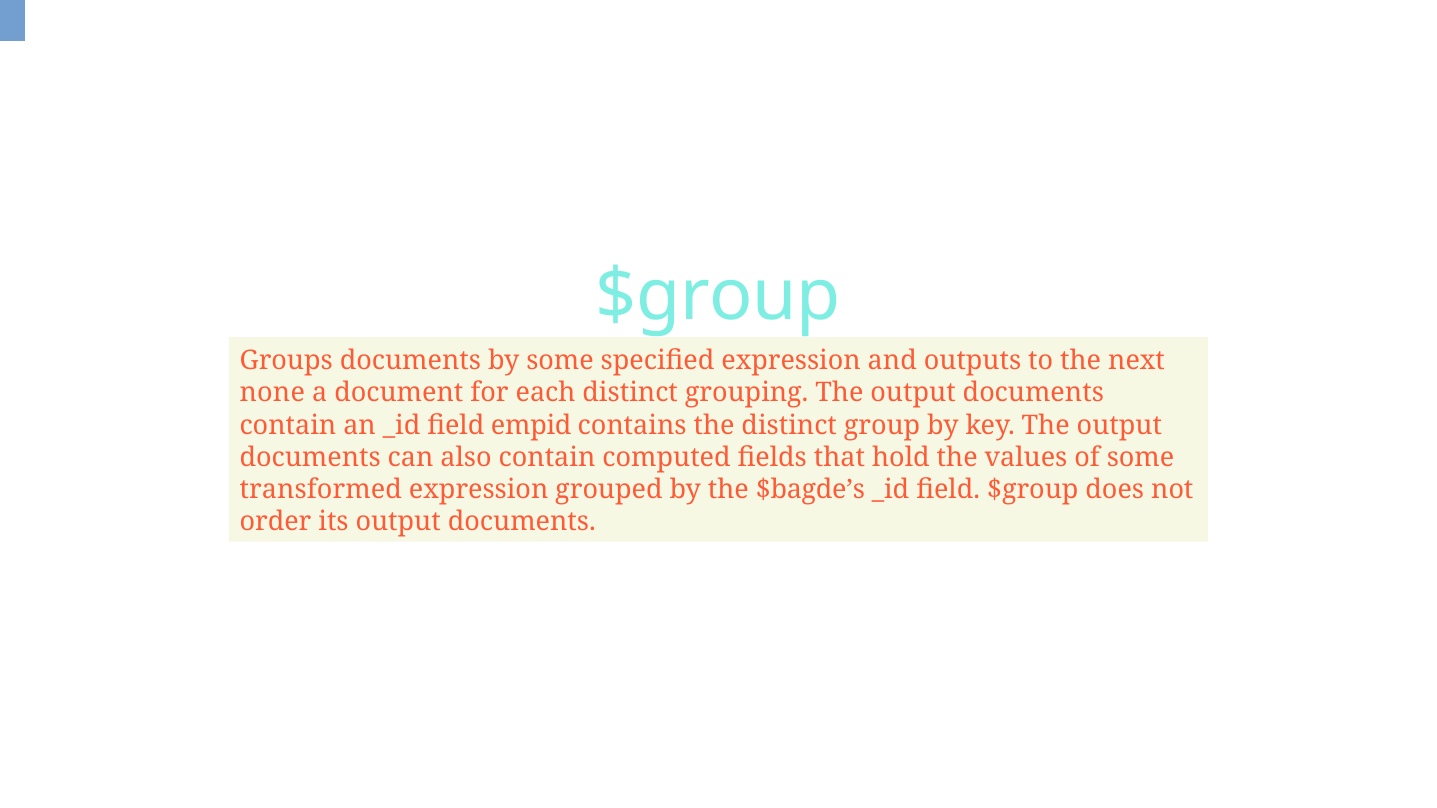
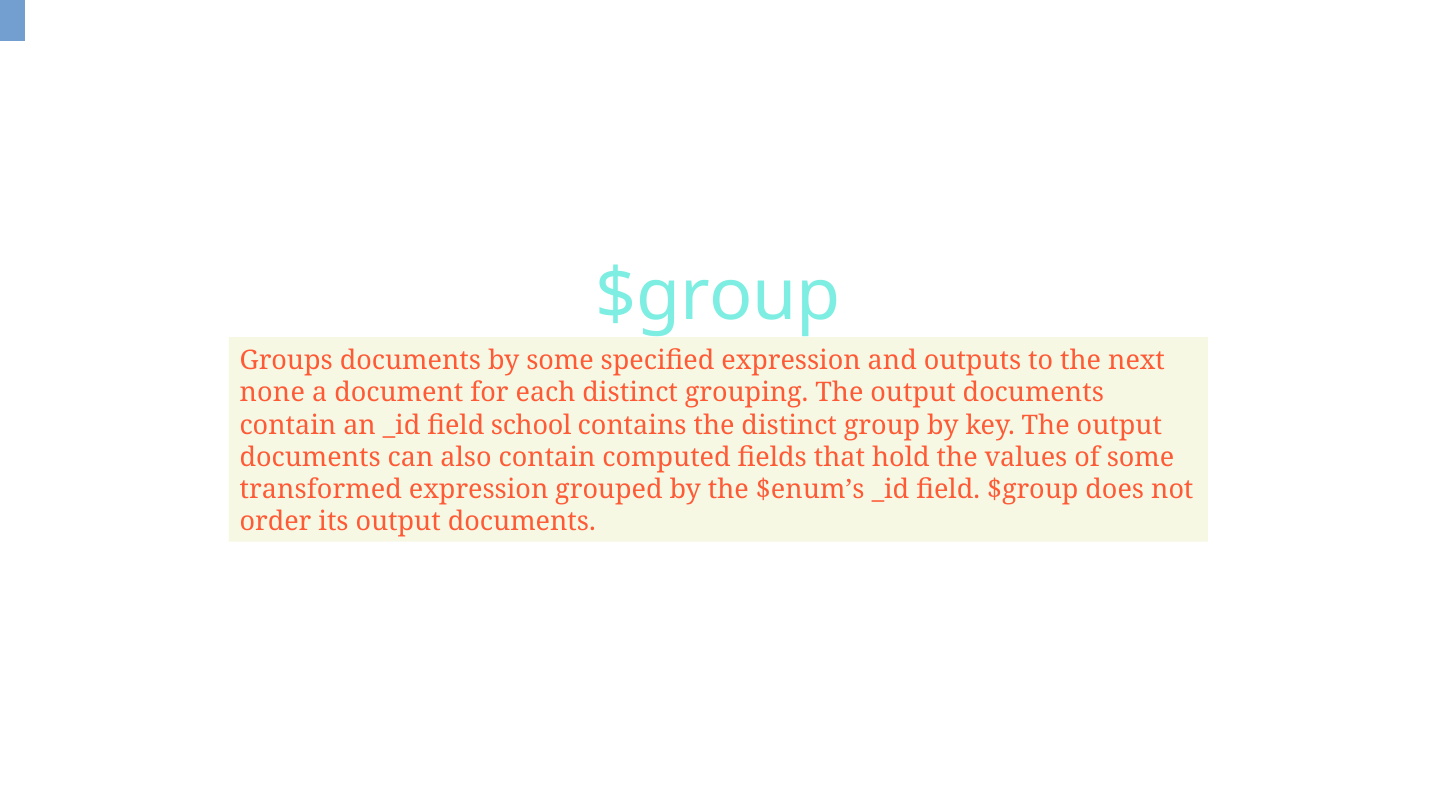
empid: empid -> school
$bagde’s: $bagde’s -> $enum’s
